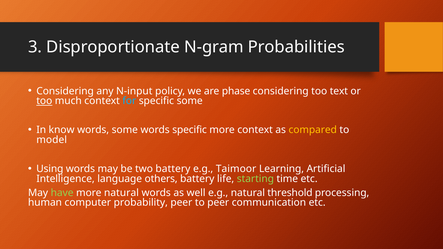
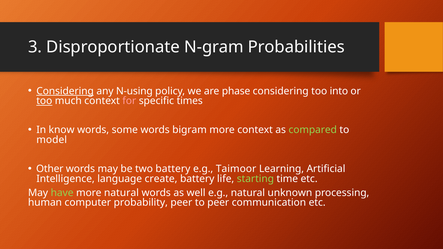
Considering at (65, 91) underline: none -> present
N-input: N-input -> N-using
text: text -> into
for colour: light blue -> pink
specific some: some -> times
words specific: specific -> bigram
compared colour: yellow -> light green
Using: Using -> Other
others: others -> create
threshold: threshold -> unknown
